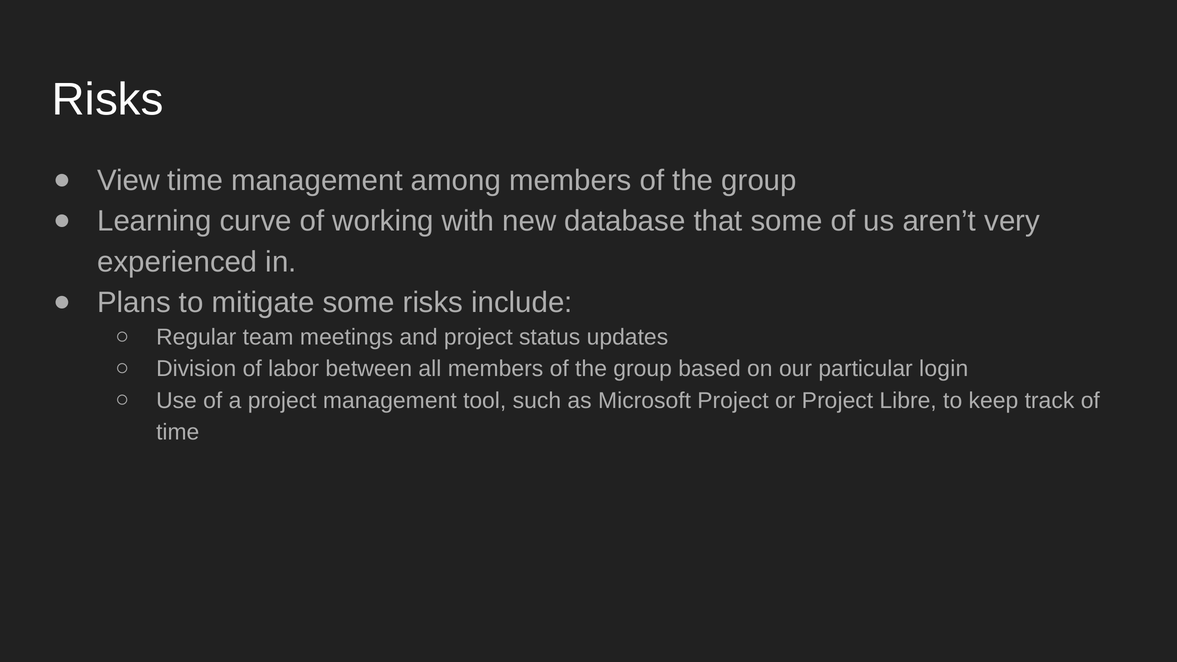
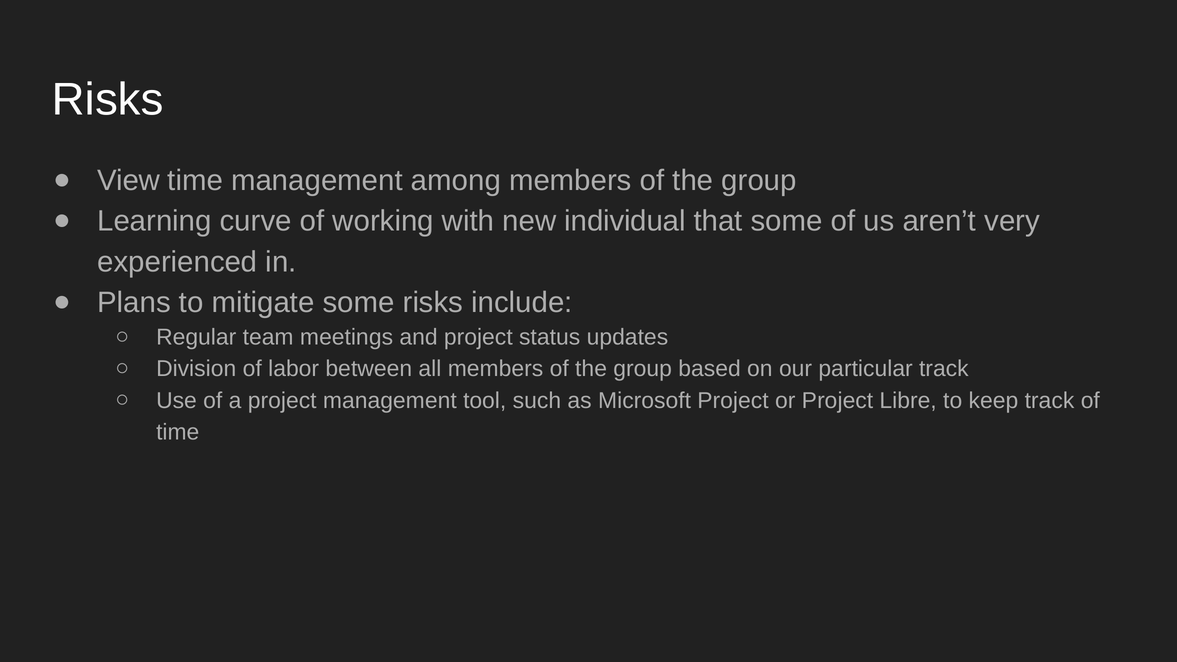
database: database -> individual
particular login: login -> track
